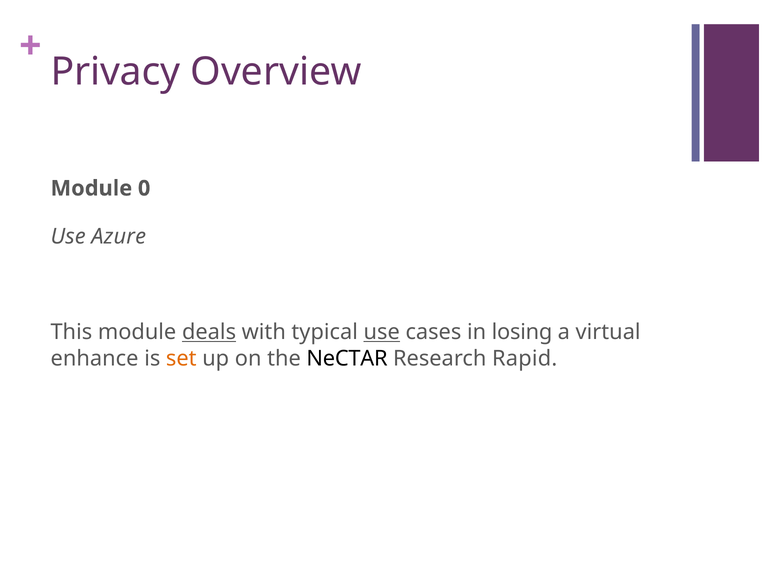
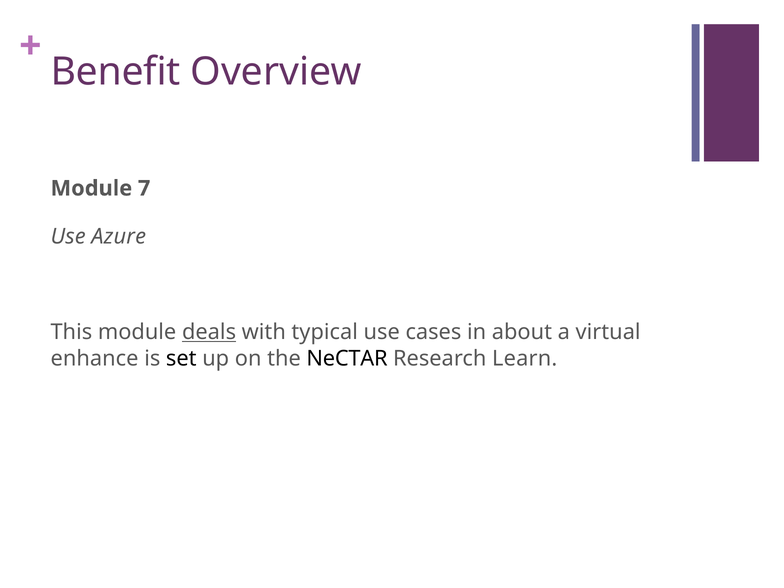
Privacy: Privacy -> Benefit
0: 0 -> 7
use at (382, 332) underline: present -> none
losing: losing -> about
set colour: orange -> black
Rapid: Rapid -> Learn
